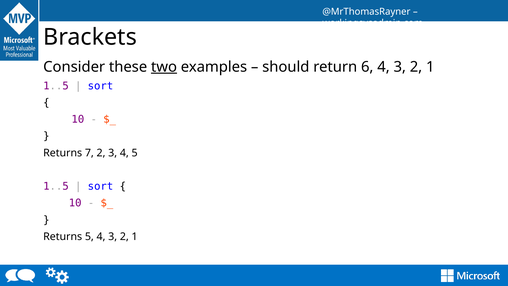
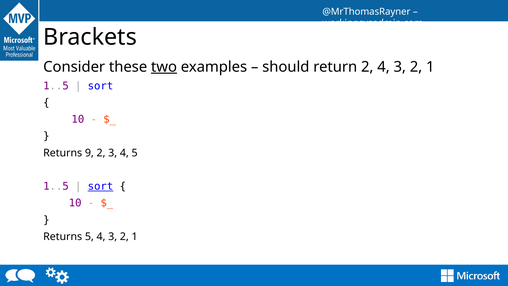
return 6: 6 -> 2
7: 7 -> 9
sort at (100, 186) underline: none -> present
